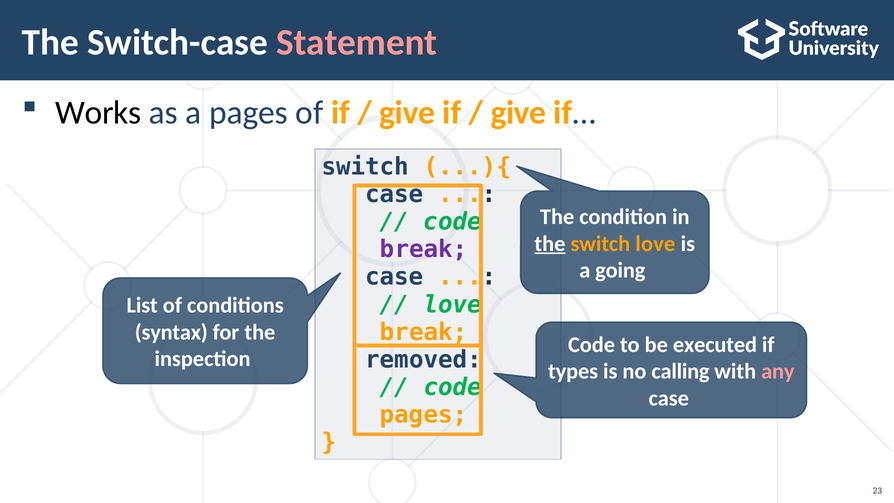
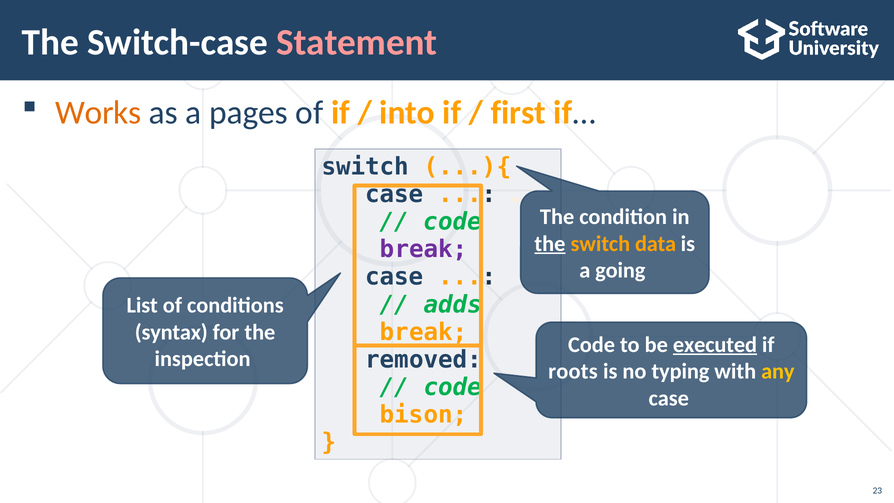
Works colour: black -> orange
give at (407, 113): give -> into
give at (518, 113): give -> first
switch love: love -> data
love at (453, 304): love -> adds
executed underline: none -> present
types: types -> roots
calling: calling -> typing
any colour: pink -> yellow
pages at (424, 415): pages -> bison
